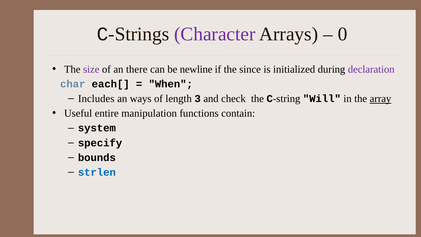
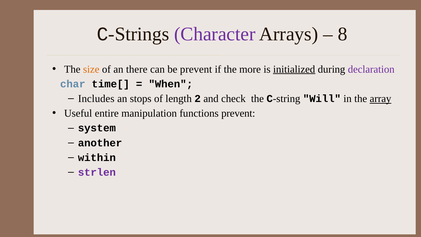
0: 0 -> 8
size colour: purple -> orange
be newline: newline -> prevent
since: since -> more
initialized underline: none -> present
each[: each[ -> time[
ways: ways -> stops
3: 3 -> 2
functions contain: contain -> prevent
specify: specify -> another
bounds: bounds -> within
strlen colour: blue -> purple
